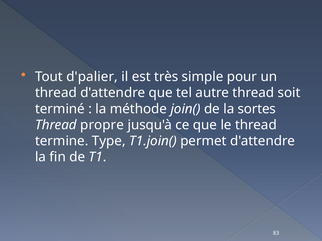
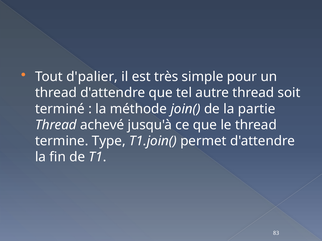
sortes: sortes -> partie
propre: propre -> achevé
